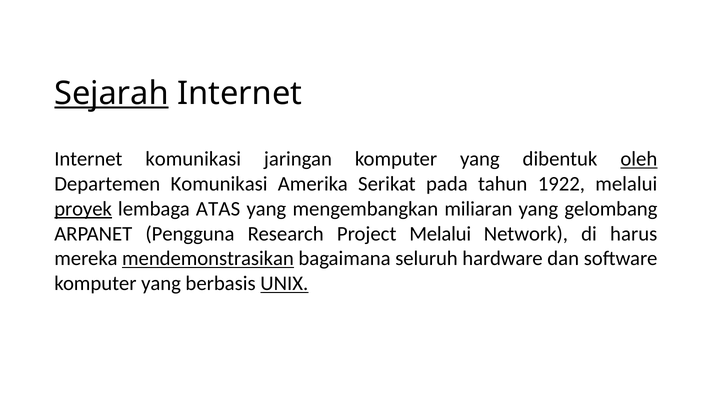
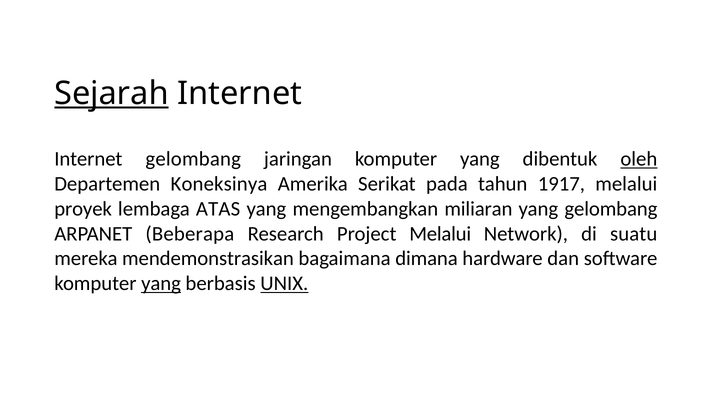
Internet komunikasi: komunikasi -> gelombang
Departemen Komunikasi: Komunikasi -> Koneksinya
1922: 1922 -> 1917
proyek underline: present -> none
Pengguna: Pengguna -> Beberapa
harus: harus -> suatu
mendemonstrasikan underline: present -> none
seluruh: seluruh -> dimana
yang at (161, 284) underline: none -> present
